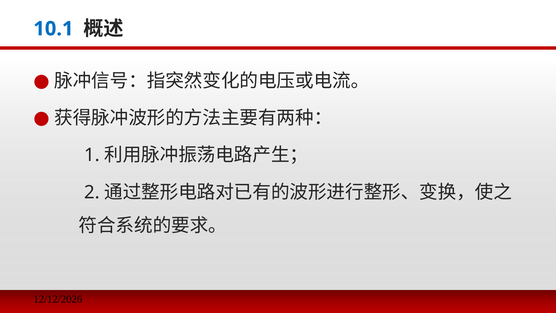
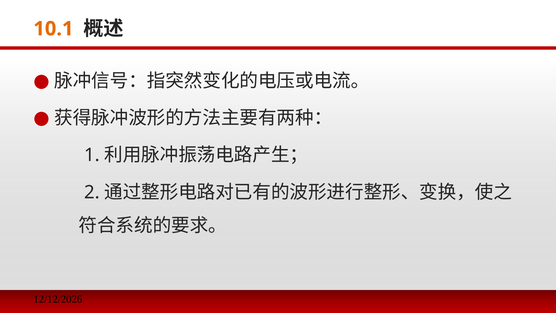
10.1 colour: blue -> orange
